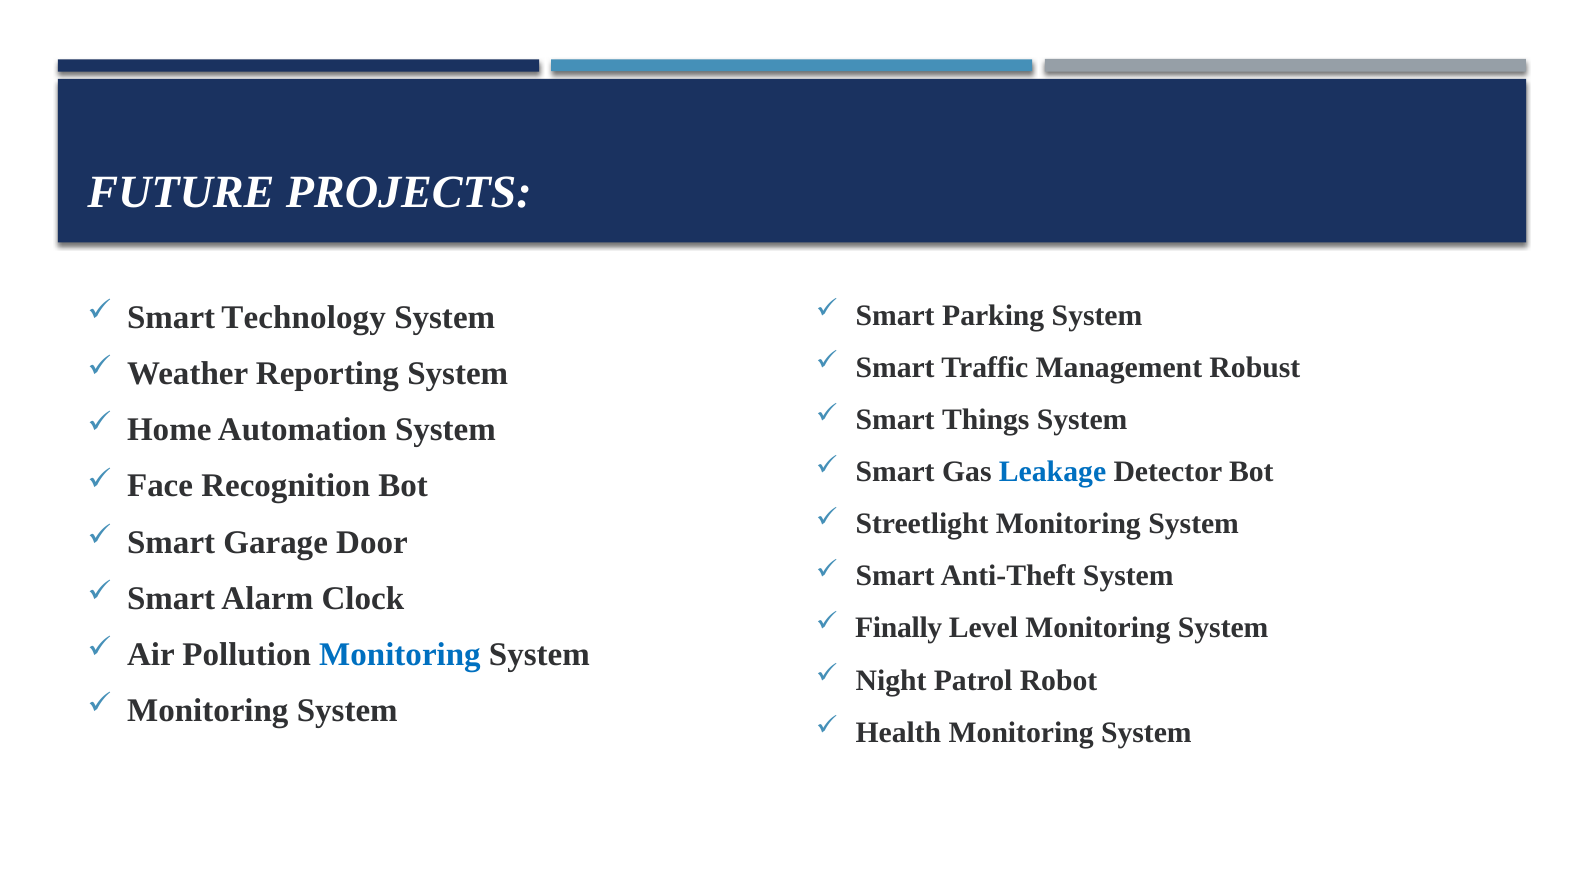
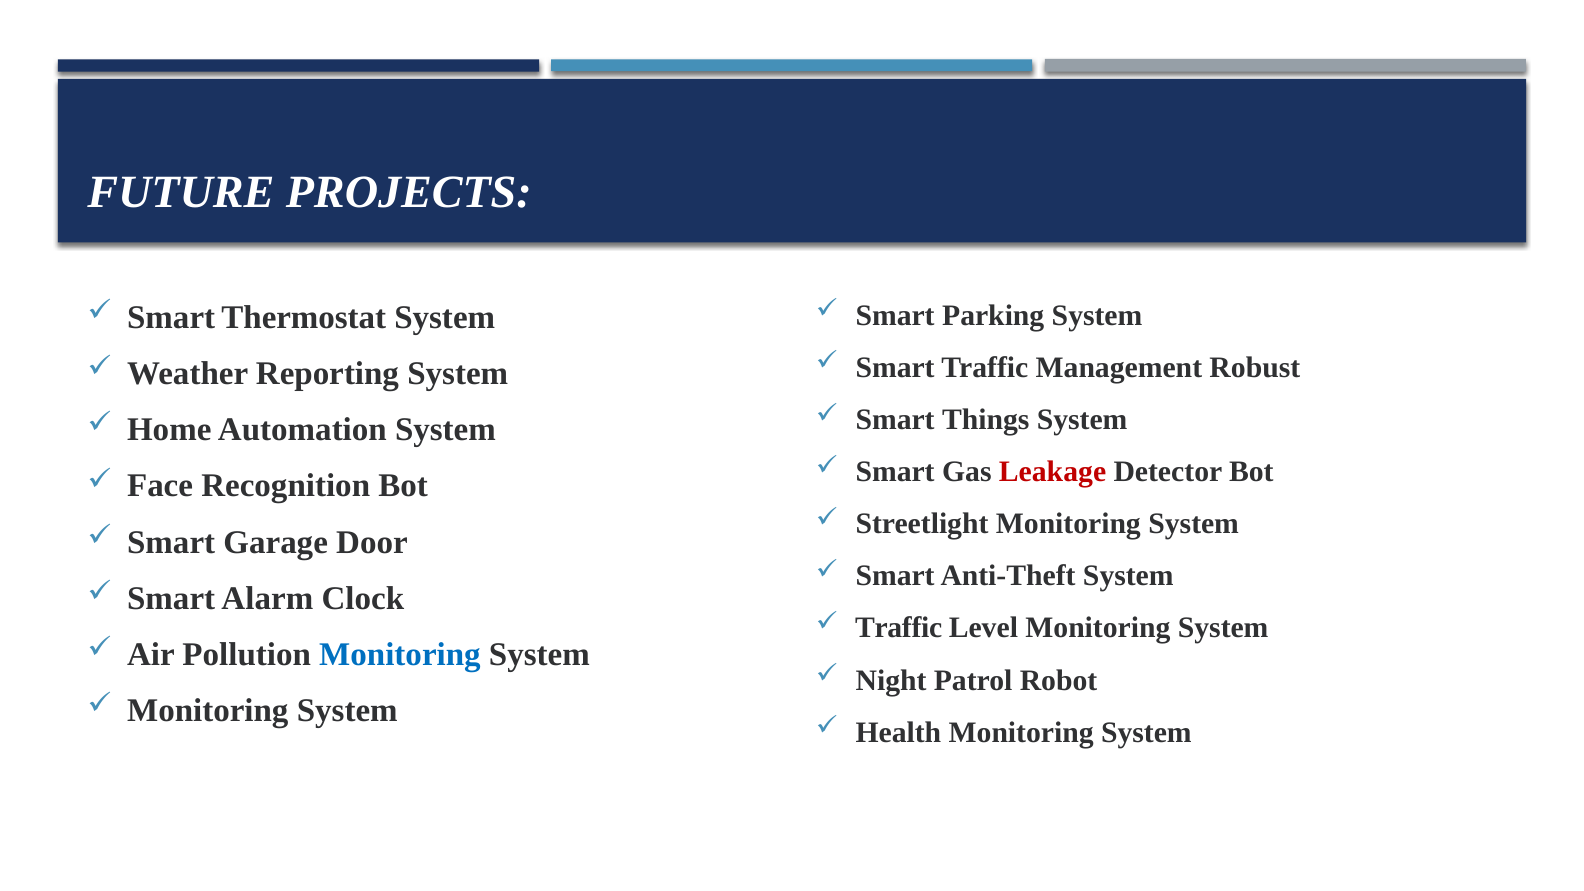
Technology: Technology -> Thermostat
Leakage colour: blue -> red
Finally at (899, 628): Finally -> Traffic
